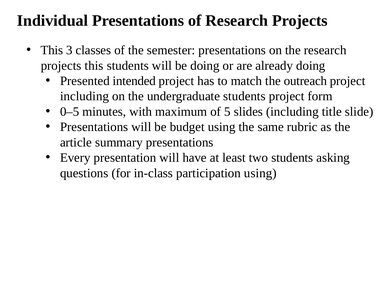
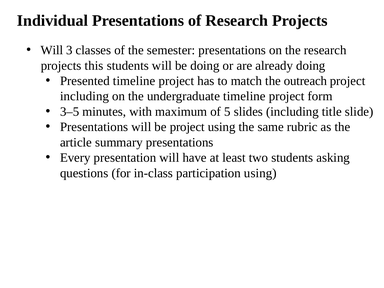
This at (52, 50): This -> Will
Presented intended: intended -> timeline
undergraduate students: students -> timeline
0–5: 0–5 -> 3–5
be budget: budget -> project
